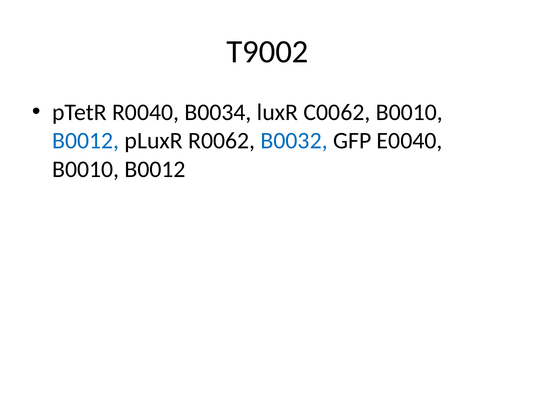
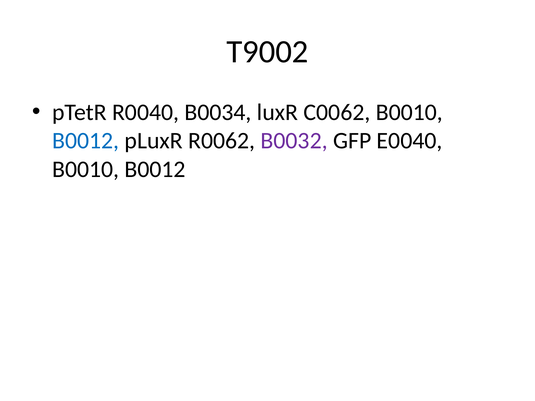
B0032 colour: blue -> purple
